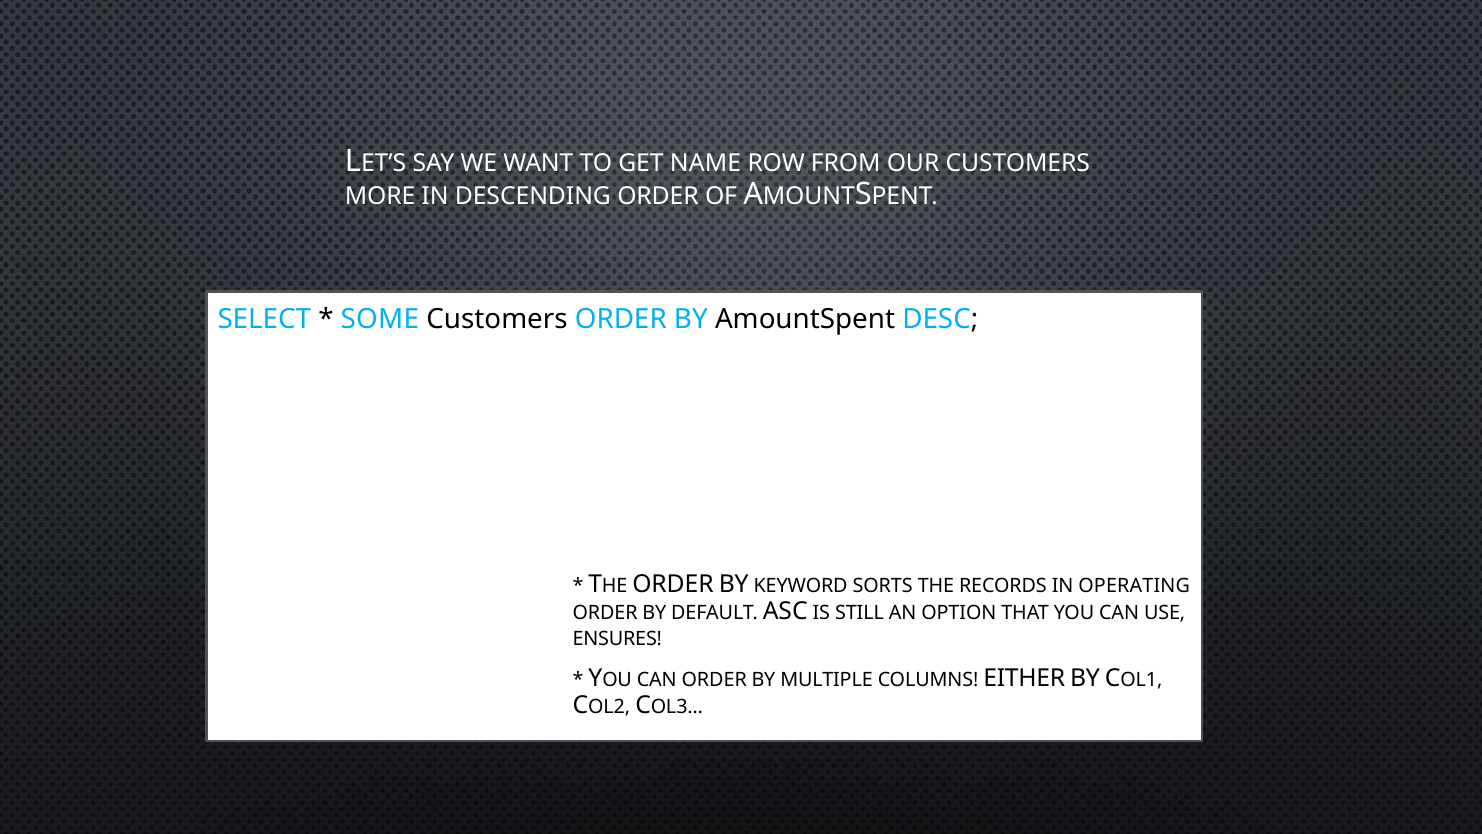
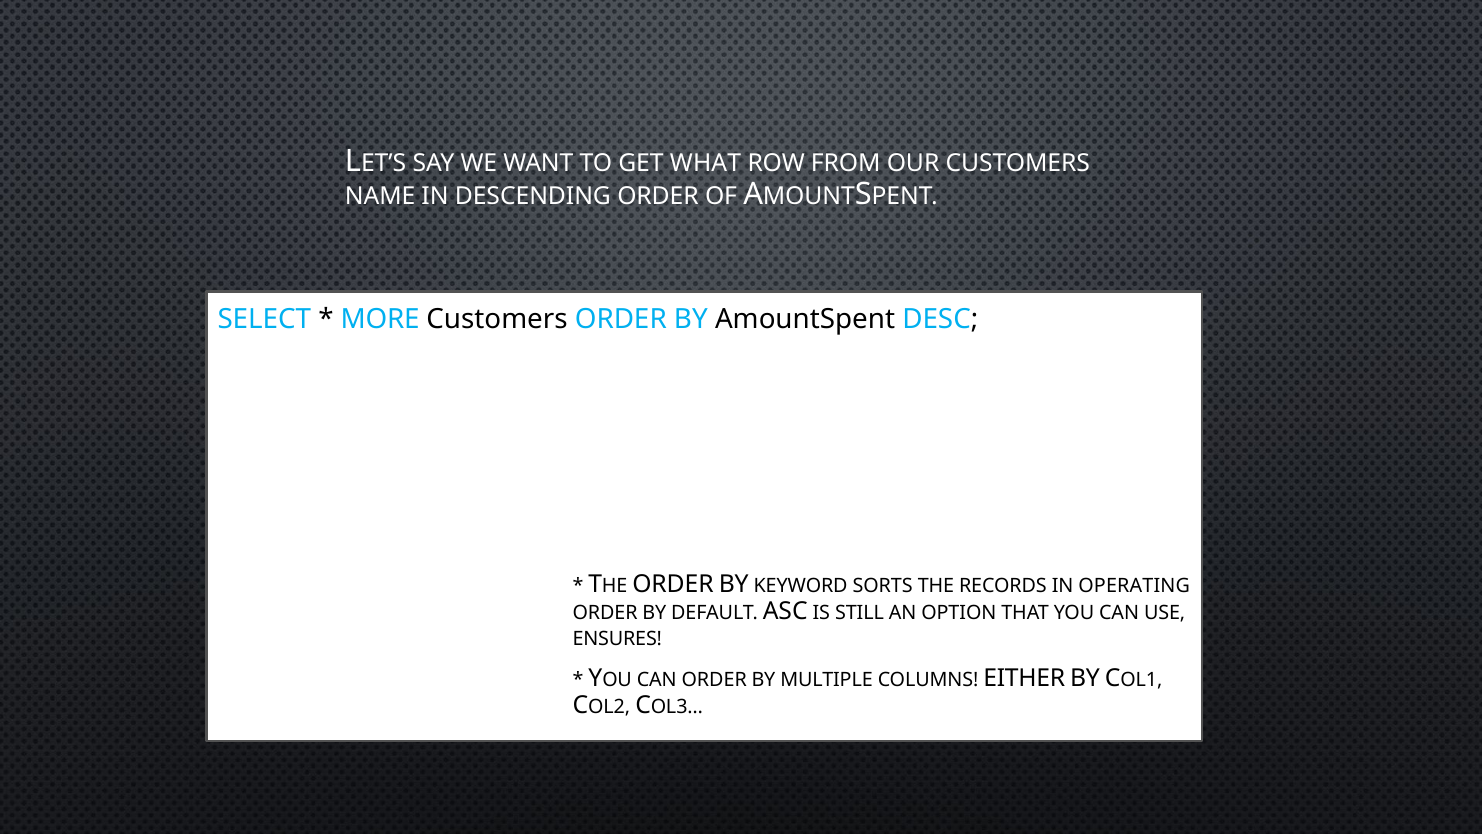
NAME: NAME -> WHAT
MORE: MORE -> NAME
SOME: SOME -> MORE
